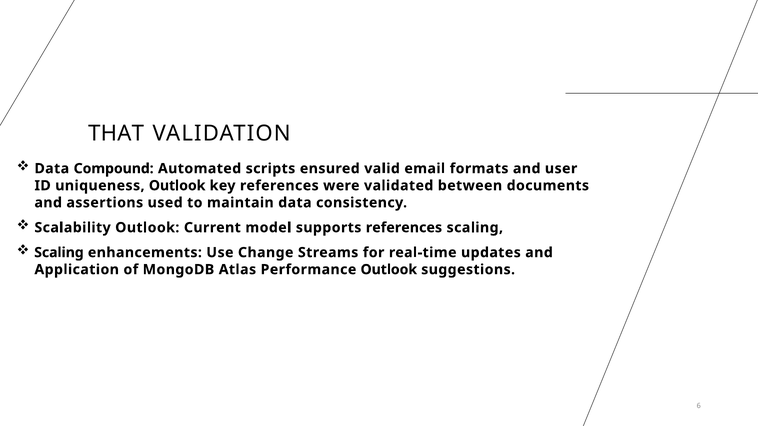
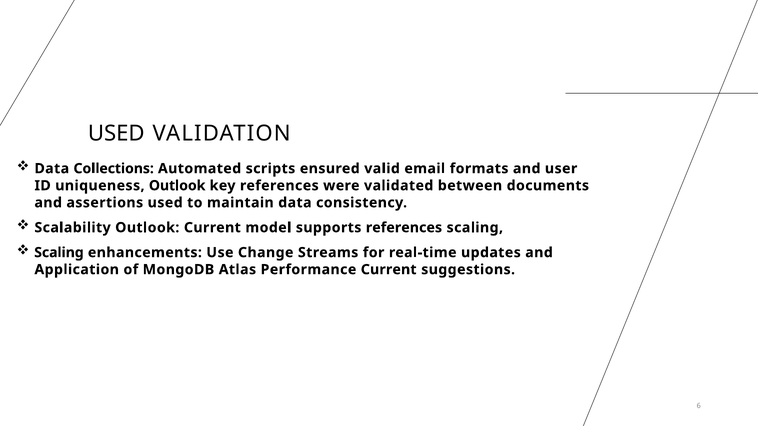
THAT at (116, 134): THAT -> USED
Compound: Compound -> Collections
Performance Outlook: Outlook -> Current
